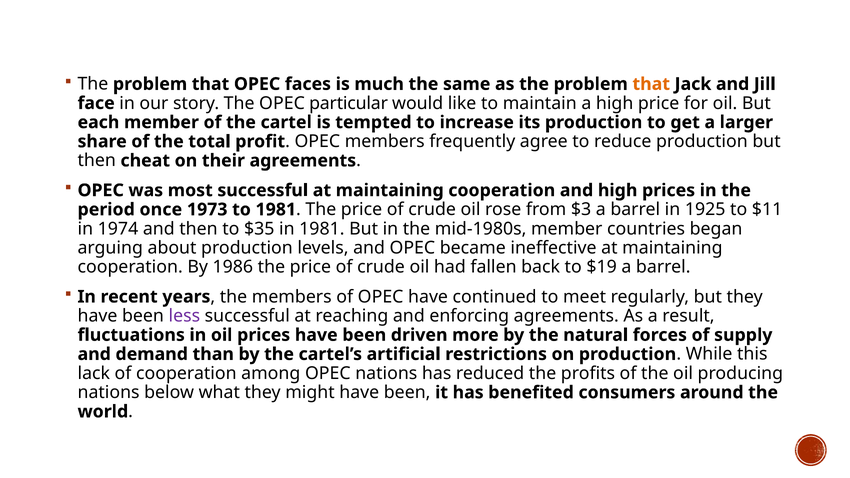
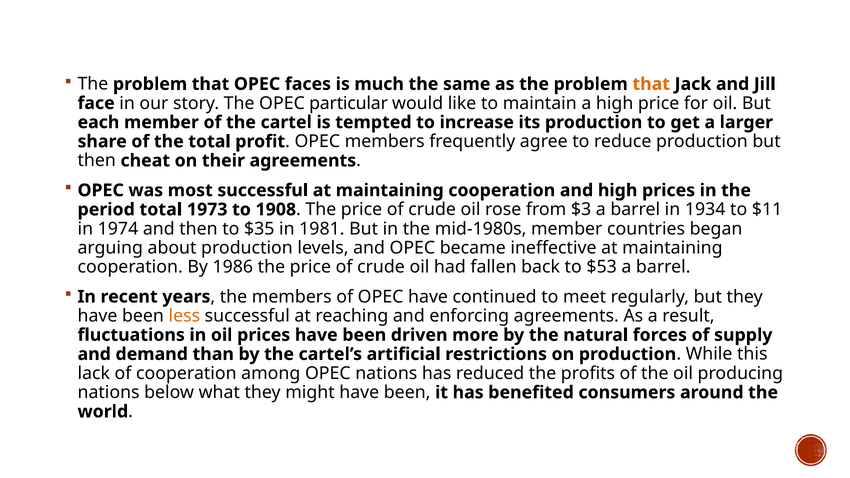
period once: once -> total
to 1981: 1981 -> 1908
1925: 1925 -> 1934
$19: $19 -> $53
less colour: purple -> orange
